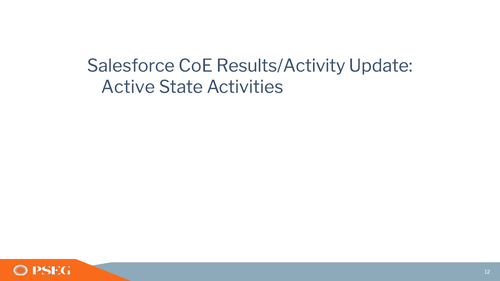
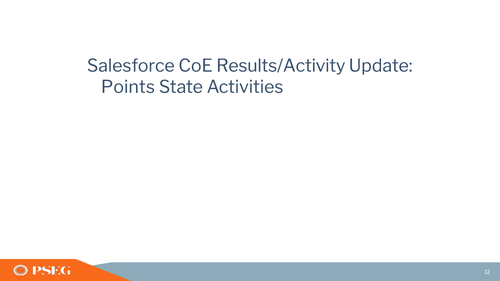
Active: Active -> Points
